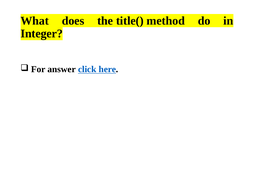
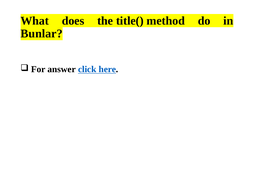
Integer: Integer -> Bunlar
